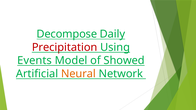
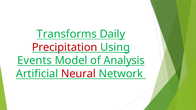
Decompose: Decompose -> Transforms
Showed: Showed -> Analysis
Neural colour: orange -> red
